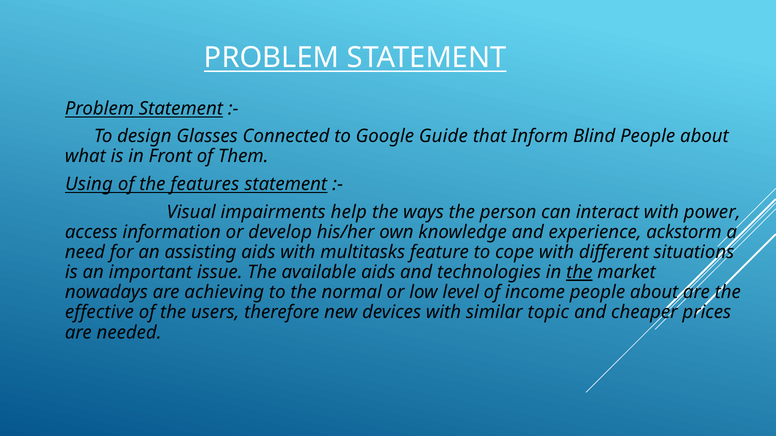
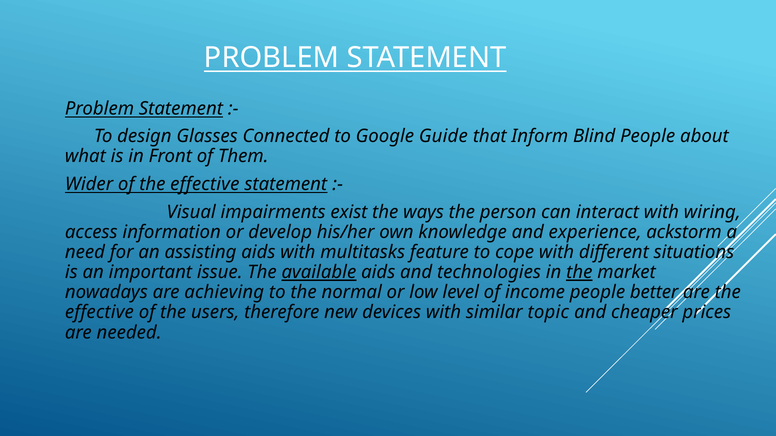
Using: Using -> Wider
of the features: features -> effective
help: help -> exist
power: power -> wiring
available underline: none -> present
income people about: about -> better
